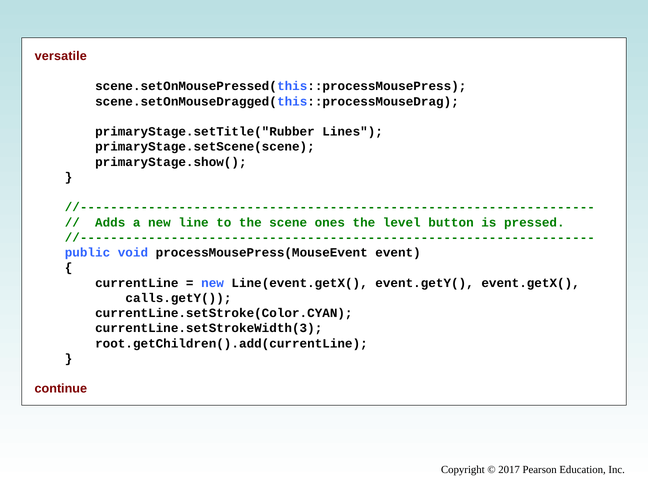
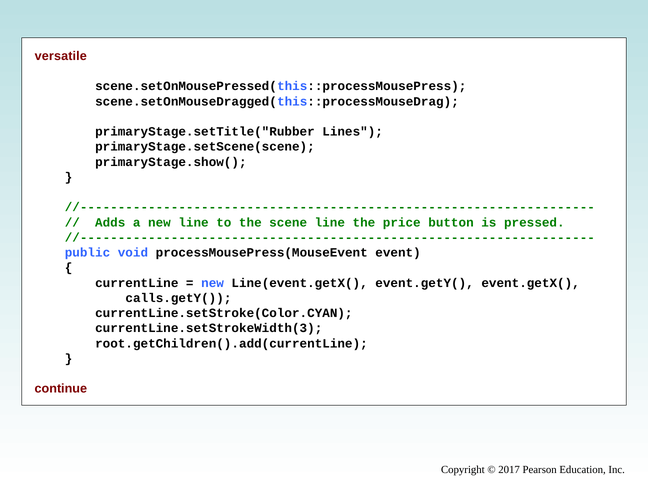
scene ones: ones -> line
level: level -> price
